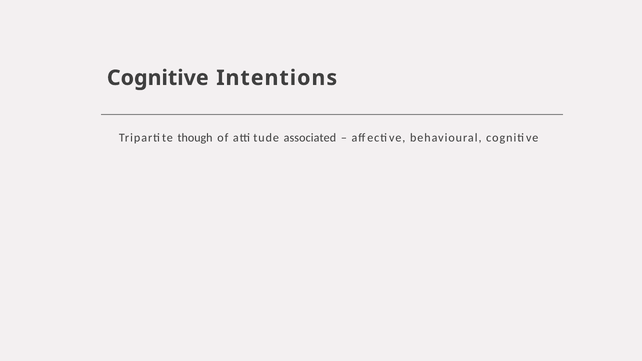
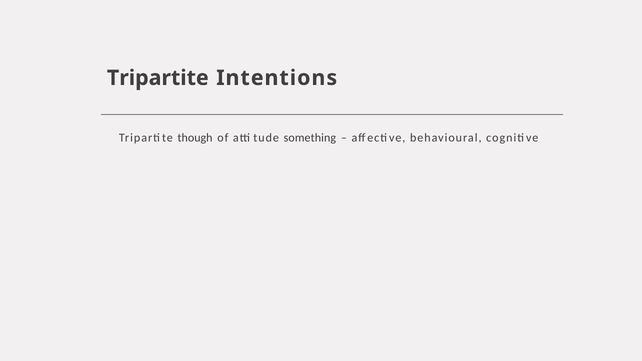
Cognitive at (158, 78): Cognitive -> Tripartite
associated: associated -> something
